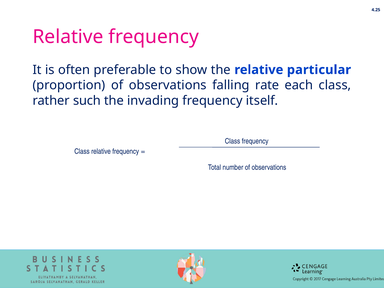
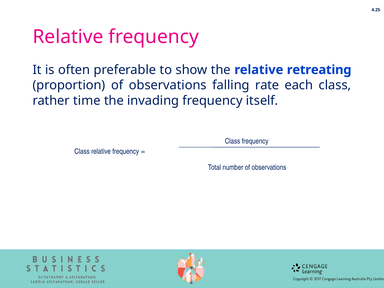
particular: particular -> retreating
such: such -> time
